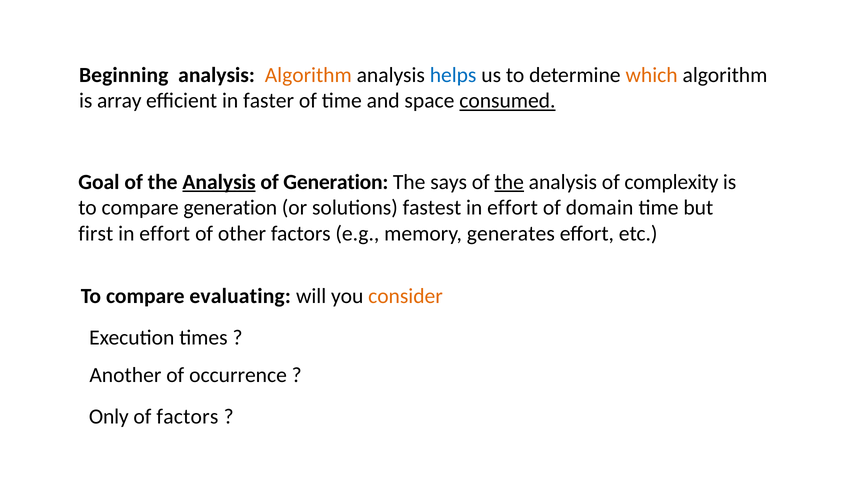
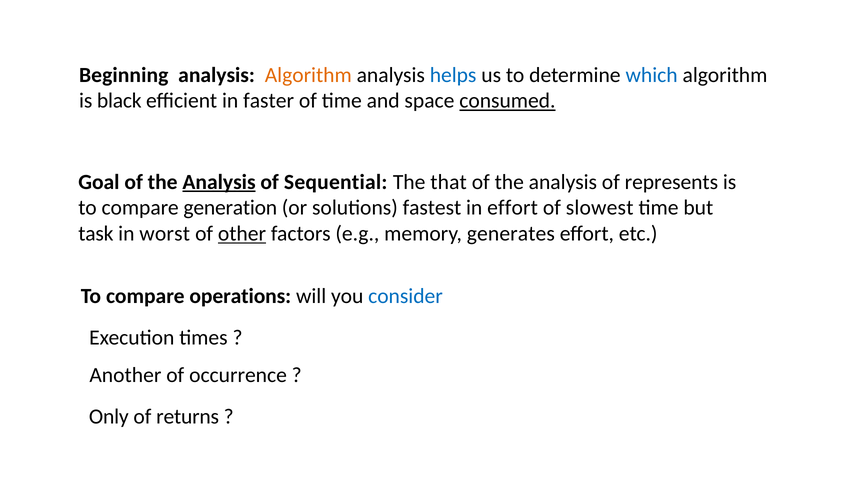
which colour: orange -> blue
array: array -> black
of Generation: Generation -> Sequential
says: says -> that
the at (509, 182) underline: present -> none
complexity: complexity -> represents
domain: domain -> slowest
first: first -> task
effort at (165, 234): effort -> worst
other underline: none -> present
evaluating: evaluating -> operations
consider colour: orange -> blue
of factors: factors -> returns
